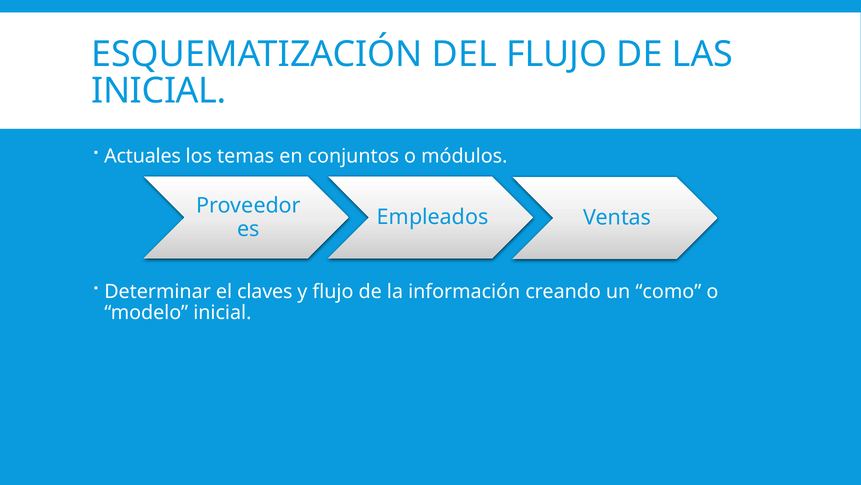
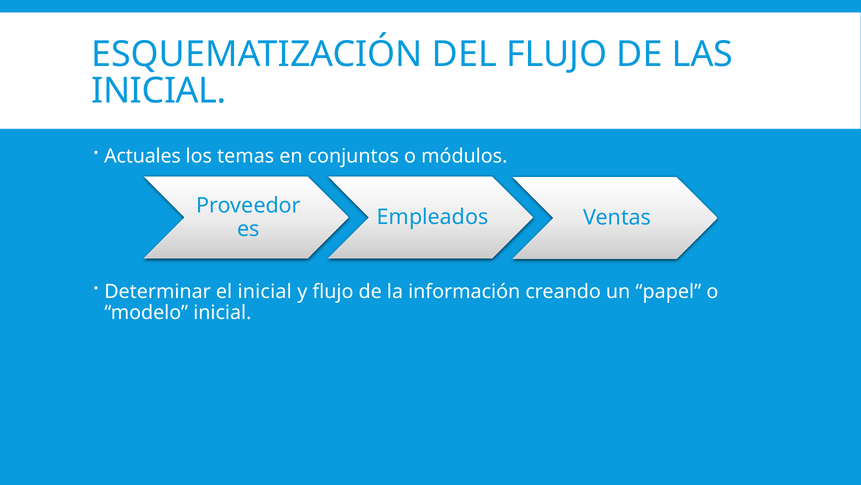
el claves: claves -> inicial
como: como -> papel
